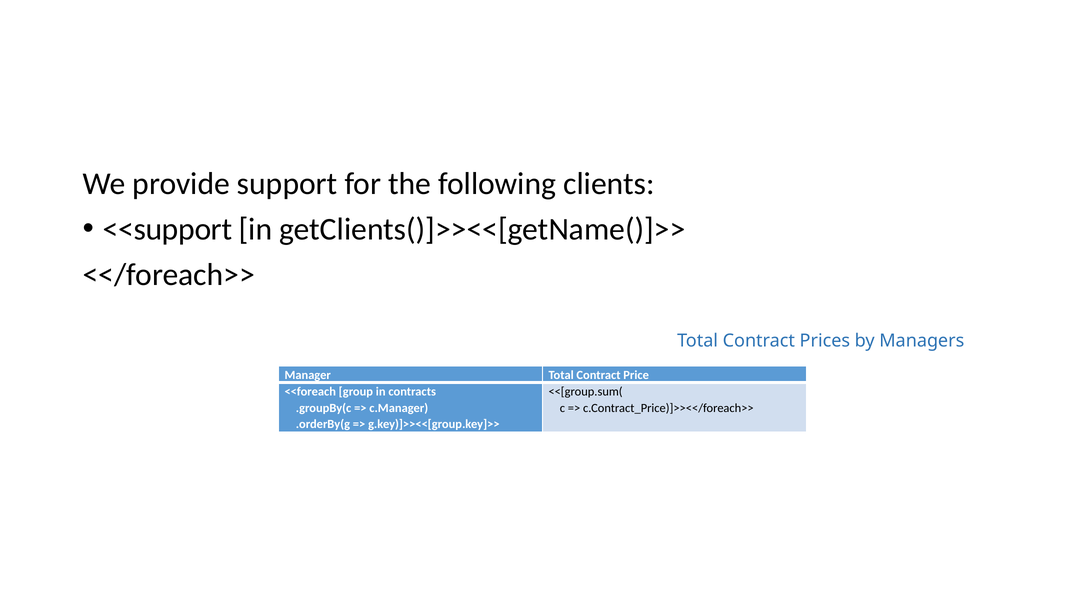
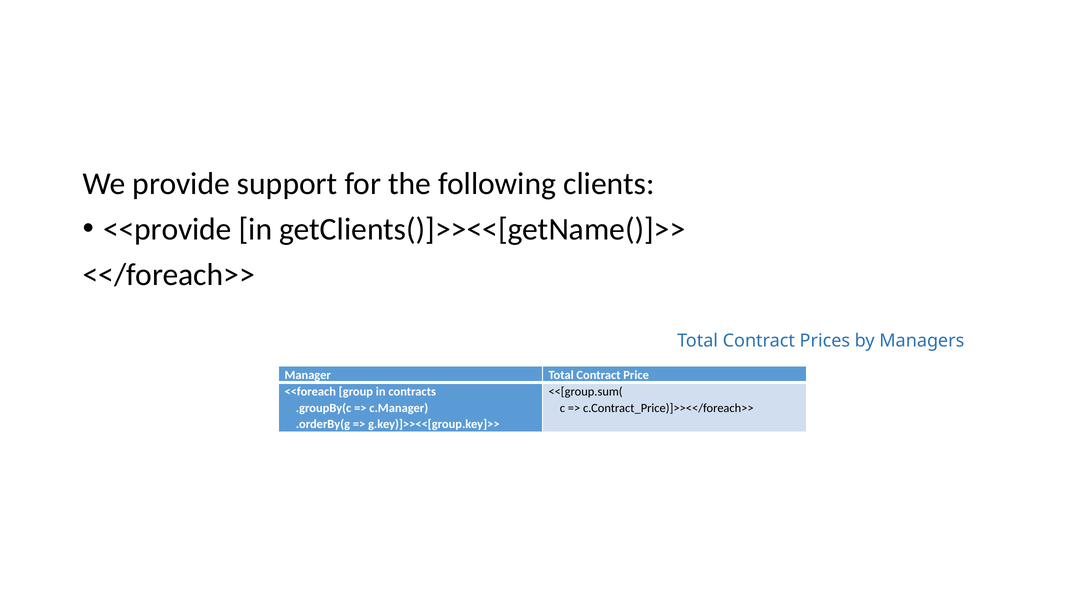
<<support: <<support -> <<provide
